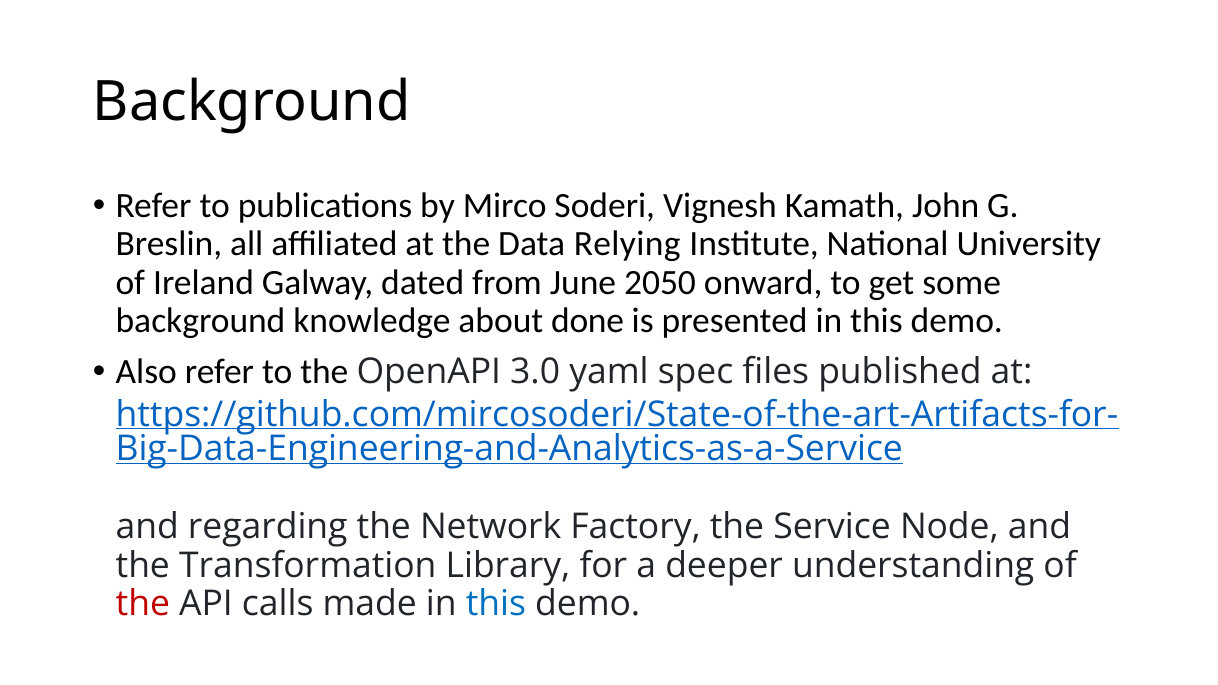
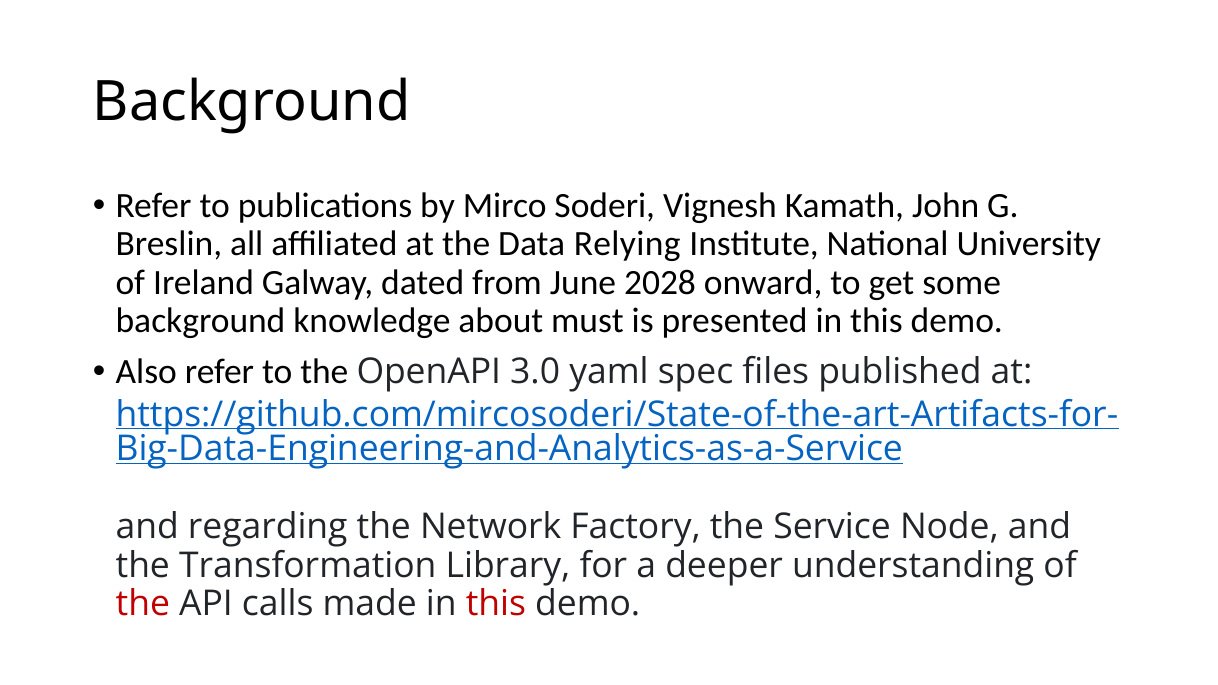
2050: 2050 -> 2028
done: done -> must
this at (496, 604) colour: blue -> red
